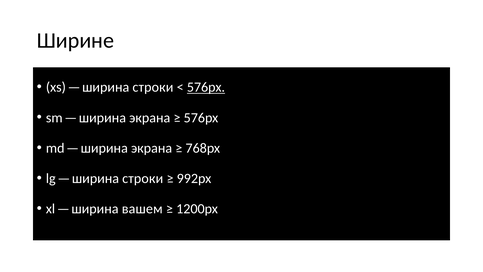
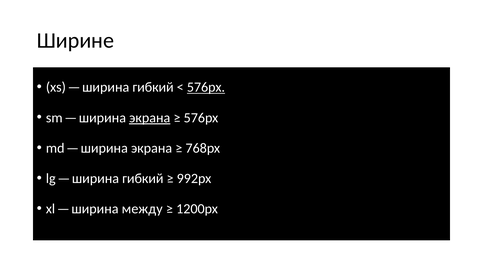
строки at (153, 87): строки -> гибкий
экрана at (150, 118) underline: none -> present
строки at (143, 178): строки -> гибкий
вашем: вашем -> между
